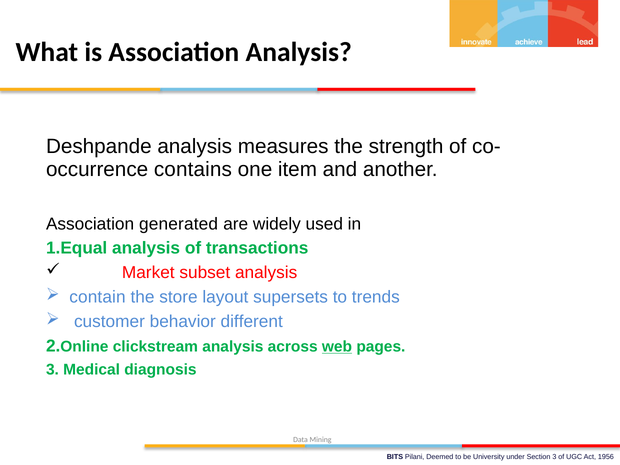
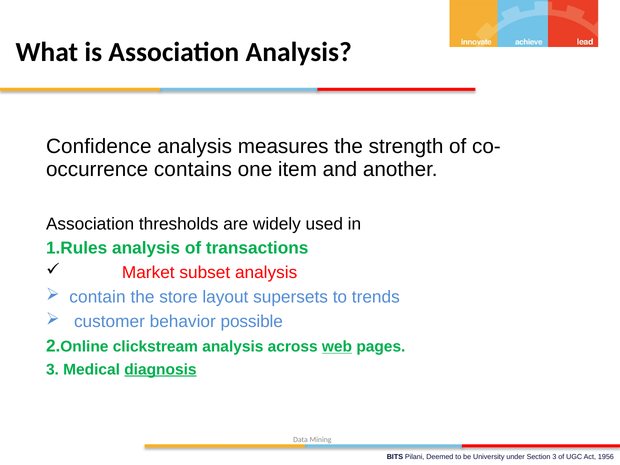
Deshpande: Deshpande -> Confidence
generated: generated -> thresholds
1.Equal: 1.Equal -> 1.Rules
different: different -> possible
diagnosis underline: none -> present
